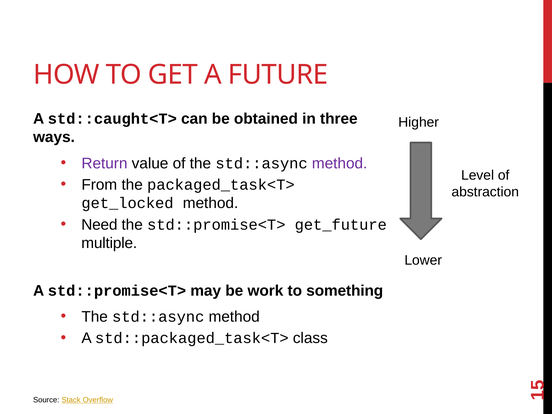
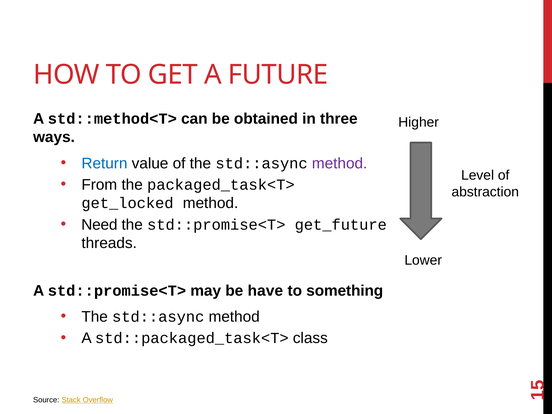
std::caught<T>: std::caught<T> -> std::method<T>
Return colour: purple -> blue
multiple: multiple -> threads
work: work -> have
